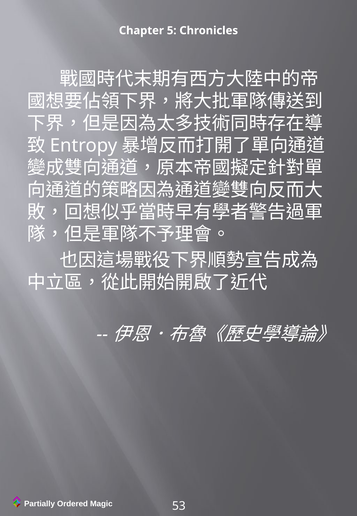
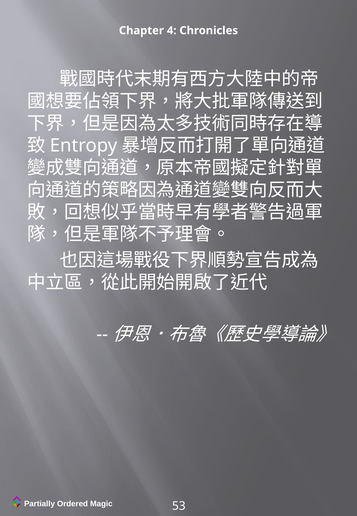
5: 5 -> 4
